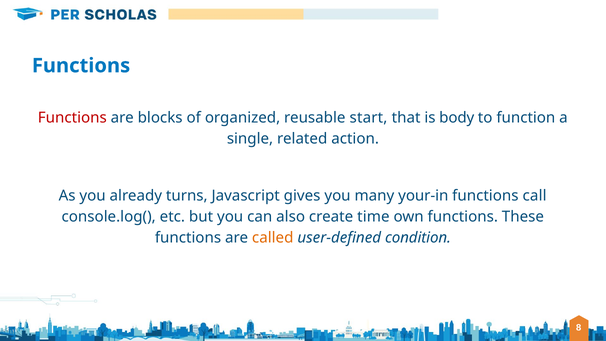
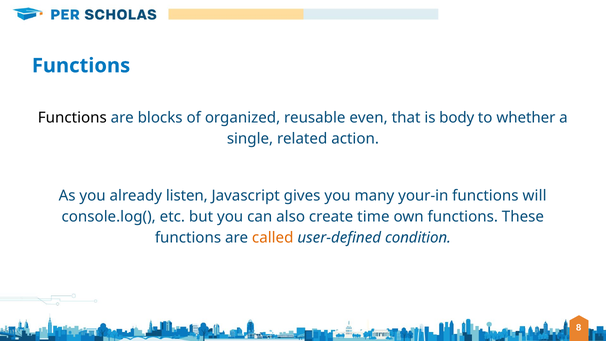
Functions at (72, 118) colour: red -> black
start: start -> even
function: function -> whether
turns: turns -> listen
call: call -> will
